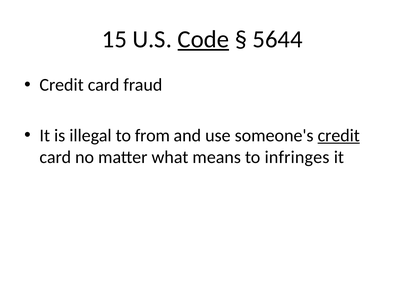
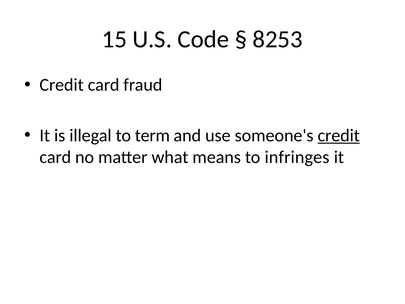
Code underline: present -> none
5644: 5644 -> 8253
from: from -> term
